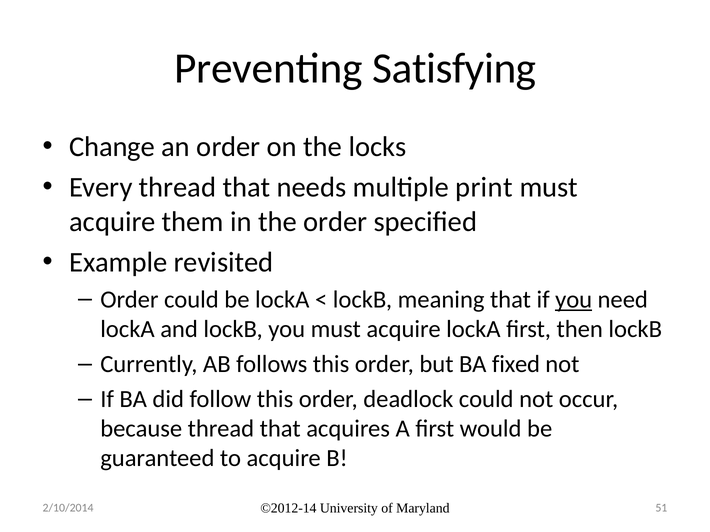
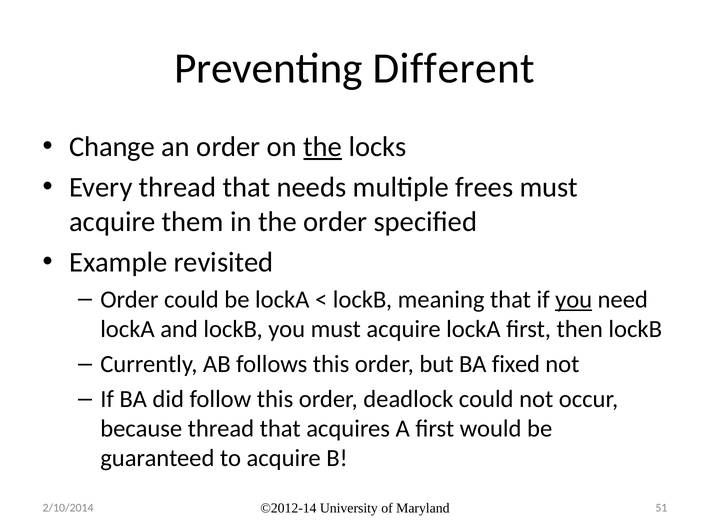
Satisfying: Satisfying -> Different
the at (323, 147) underline: none -> present
print: print -> frees
